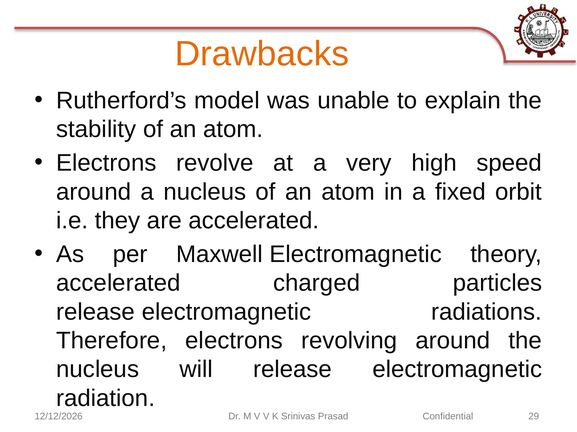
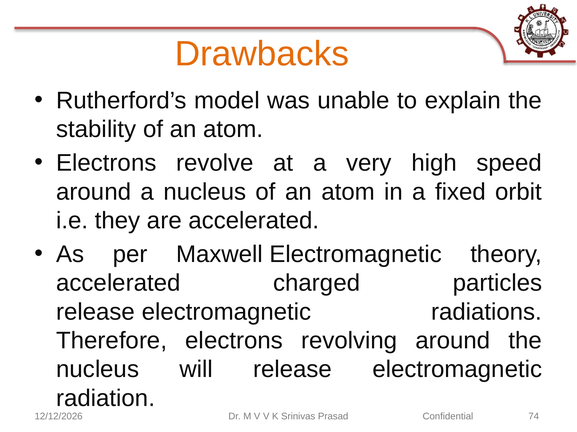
29: 29 -> 74
